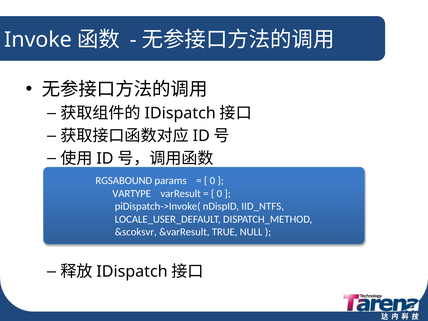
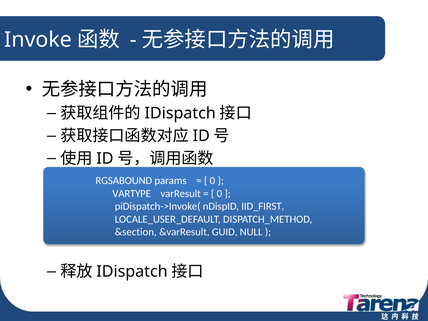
IID_NTFS: IID_NTFS -> IID_FIRST
&scoksvr: &scoksvr -> &section
TRUE: TRUE -> GUID
